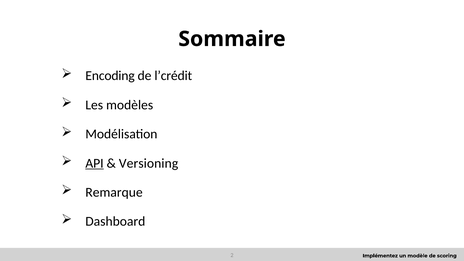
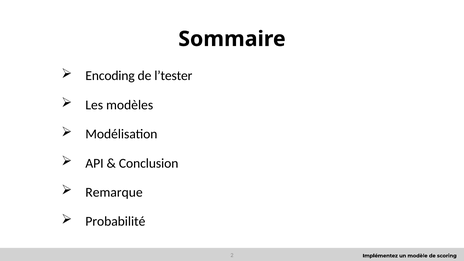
l’crédit: l’crédit -> l’tester
API underline: present -> none
Versioning: Versioning -> Conclusion
Dashboard: Dashboard -> Probabilité
